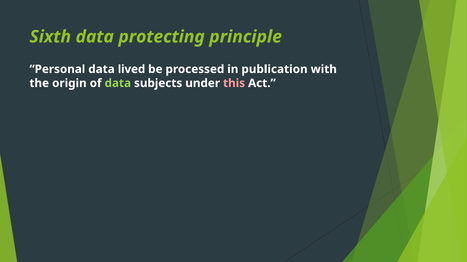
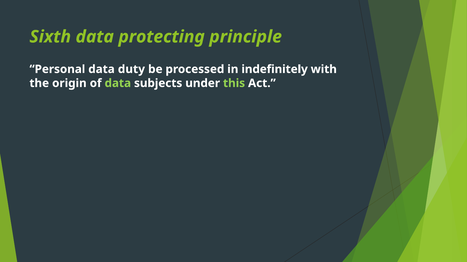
lived: lived -> duty
publication: publication -> indefinitely
this colour: pink -> light green
